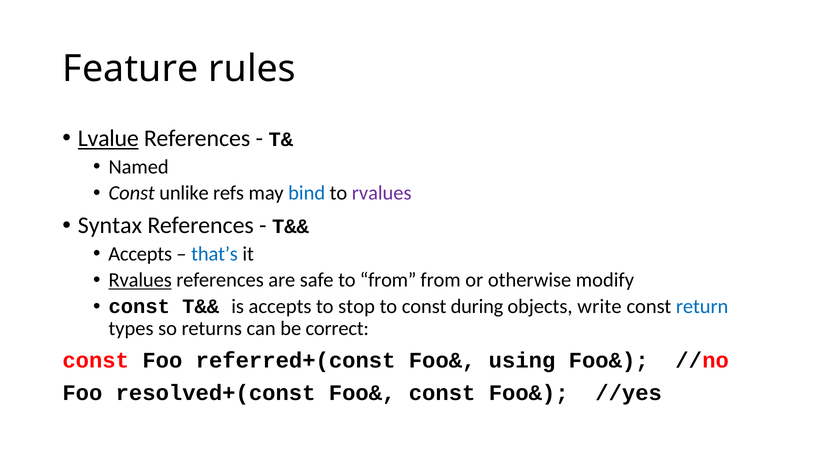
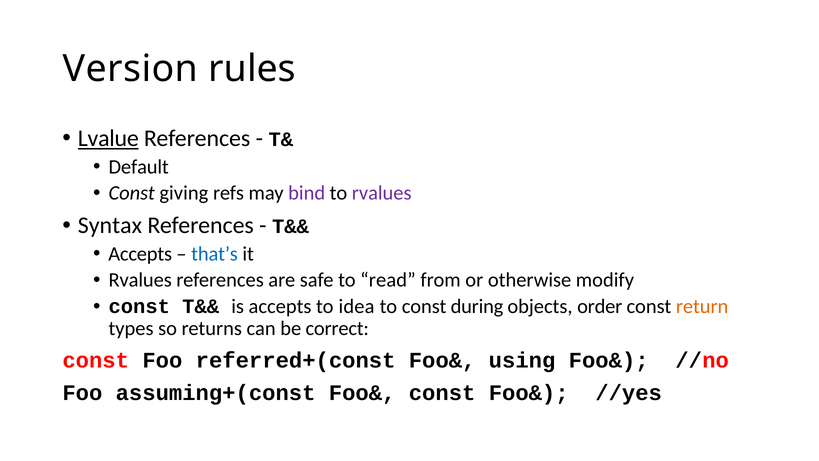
Feature: Feature -> Version
Named: Named -> Default
unlike: unlike -> giving
bind colour: blue -> purple
Rvalues at (140, 280) underline: present -> none
to from: from -> read
stop: stop -> idea
write: write -> order
return colour: blue -> orange
resolved+(const: resolved+(const -> assuming+(const
